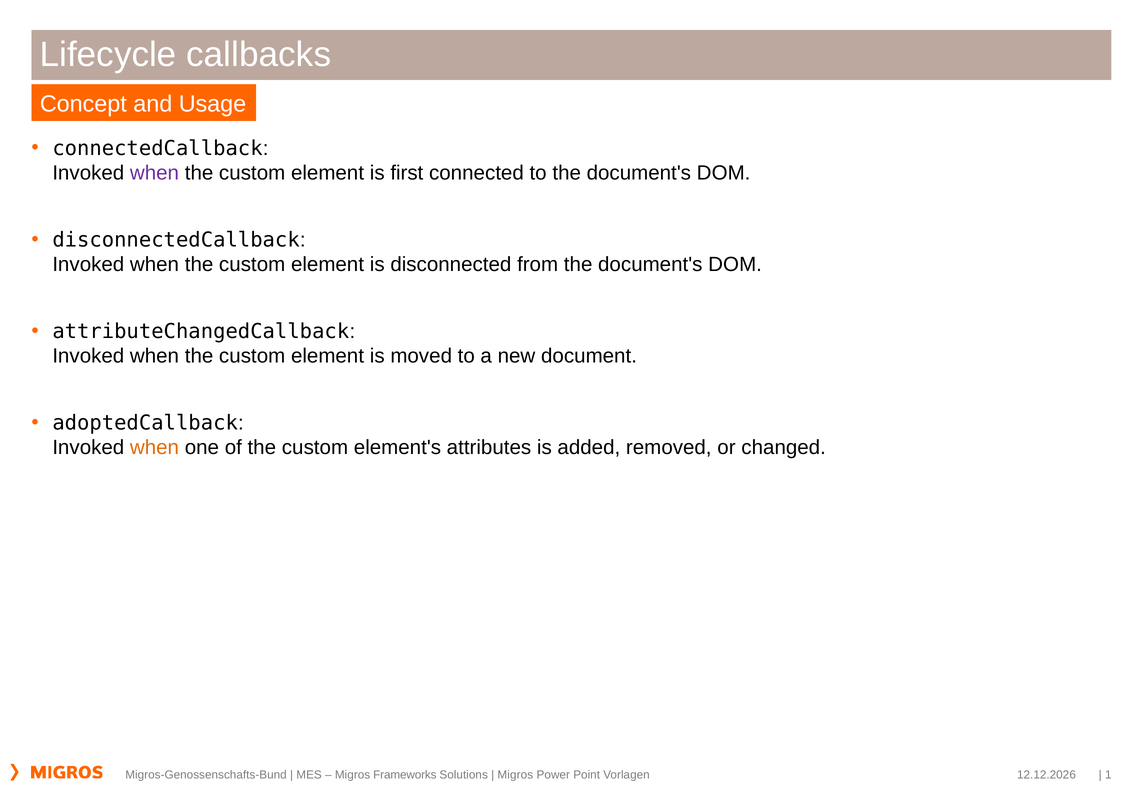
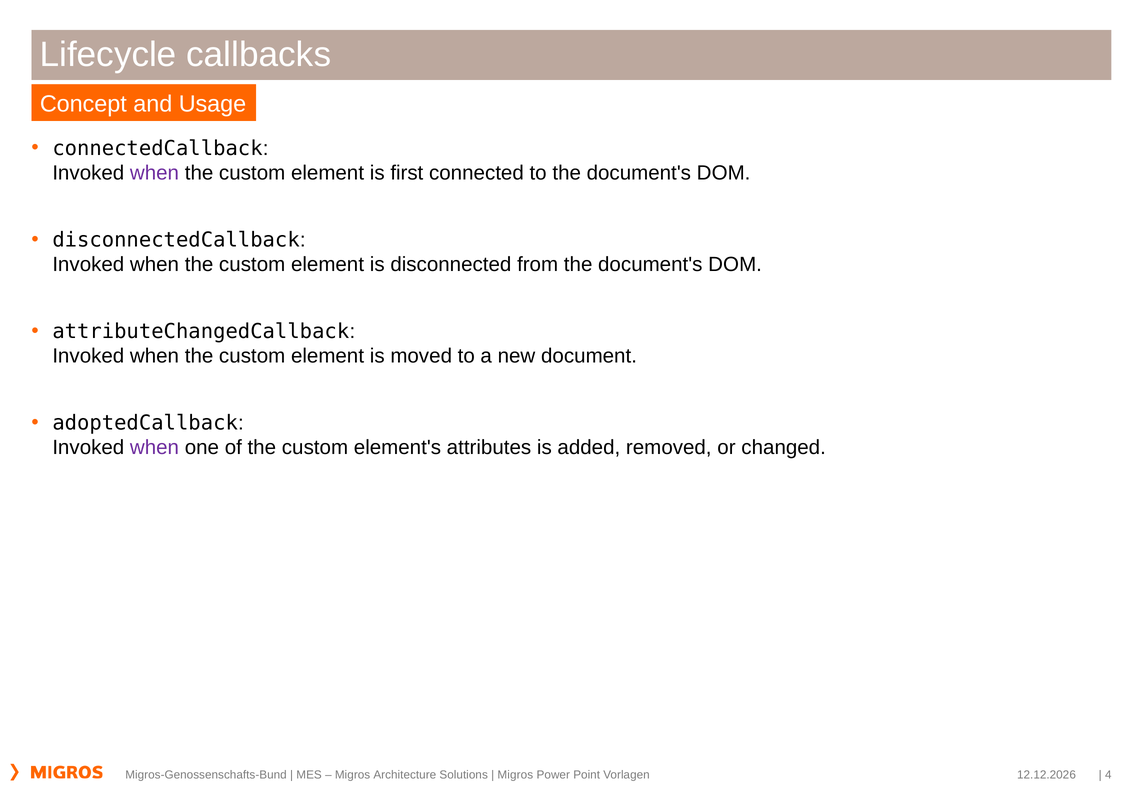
when at (154, 447) colour: orange -> purple
1: 1 -> 4
Frameworks: Frameworks -> Architecture
